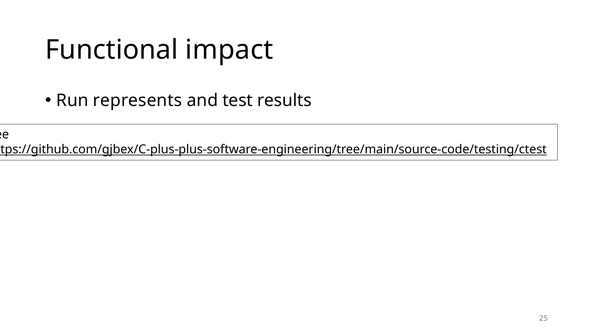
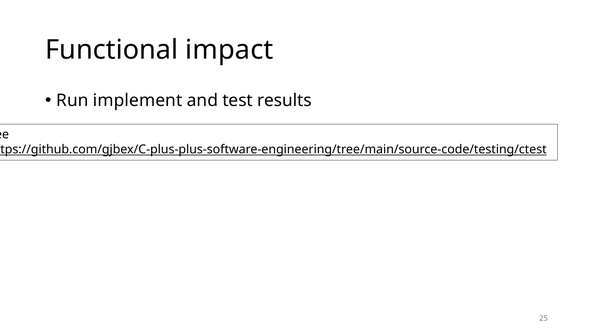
represents: represents -> implement
